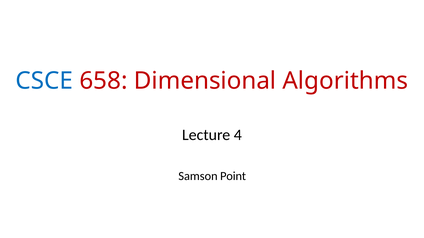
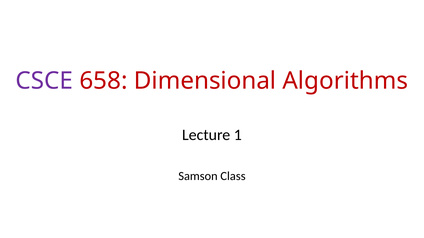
CSCE colour: blue -> purple
4: 4 -> 1
Point: Point -> Class
